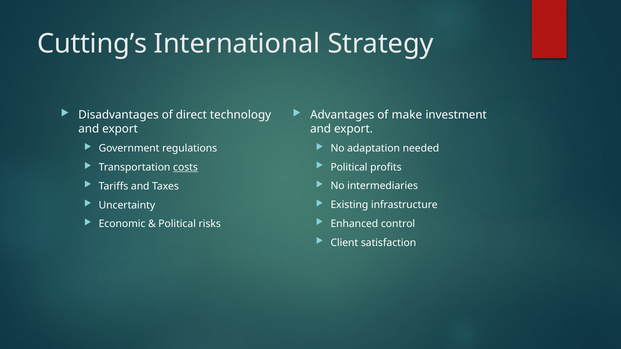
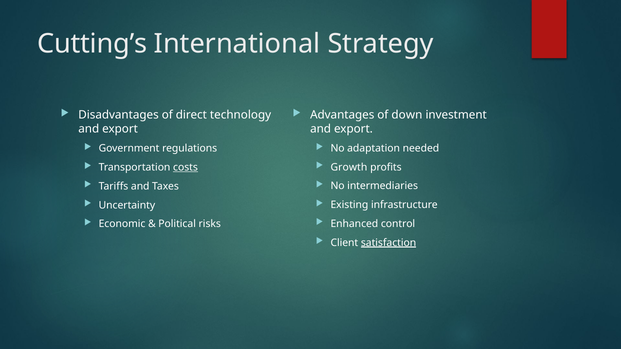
make: make -> down
Political at (349, 167): Political -> Growth
satisfaction underline: none -> present
